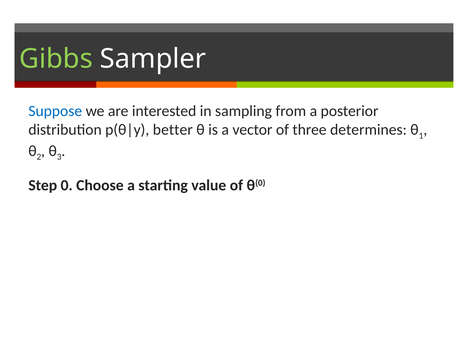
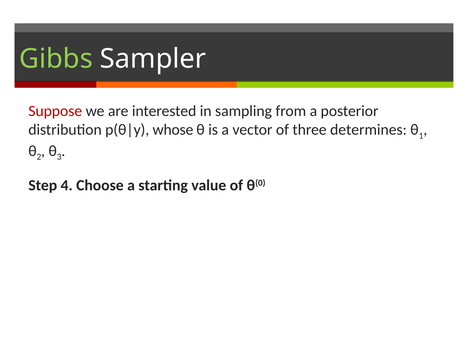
Suppose colour: blue -> red
better: better -> whose
0: 0 -> 4
